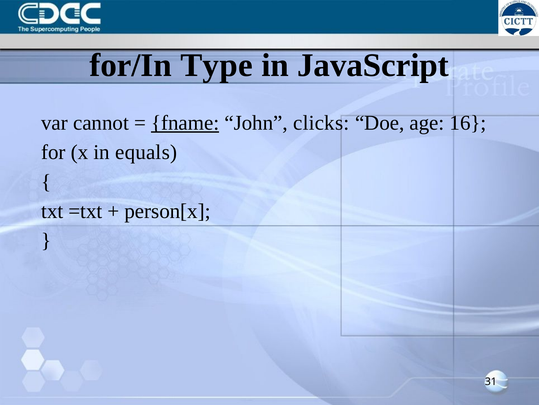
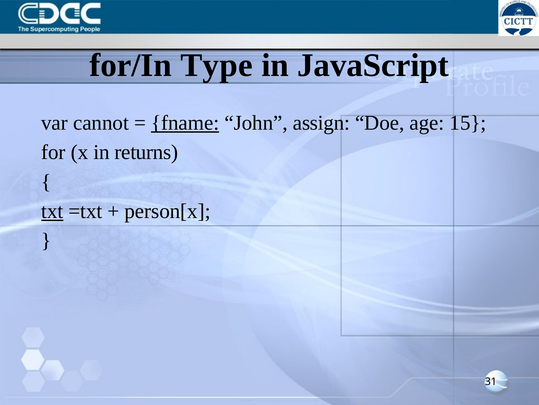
clicks: clicks -> assign
16: 16 -> 15
equals: equals -> returns
txt underline: none -> present
